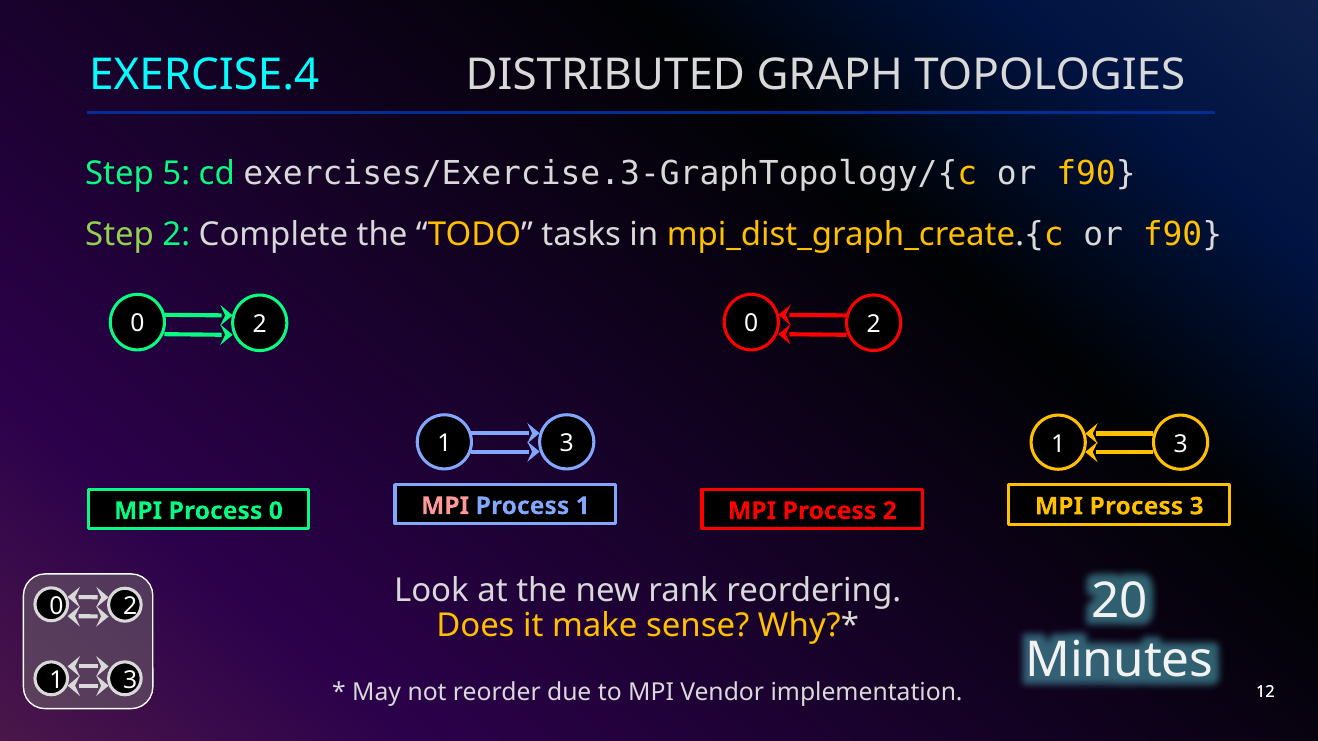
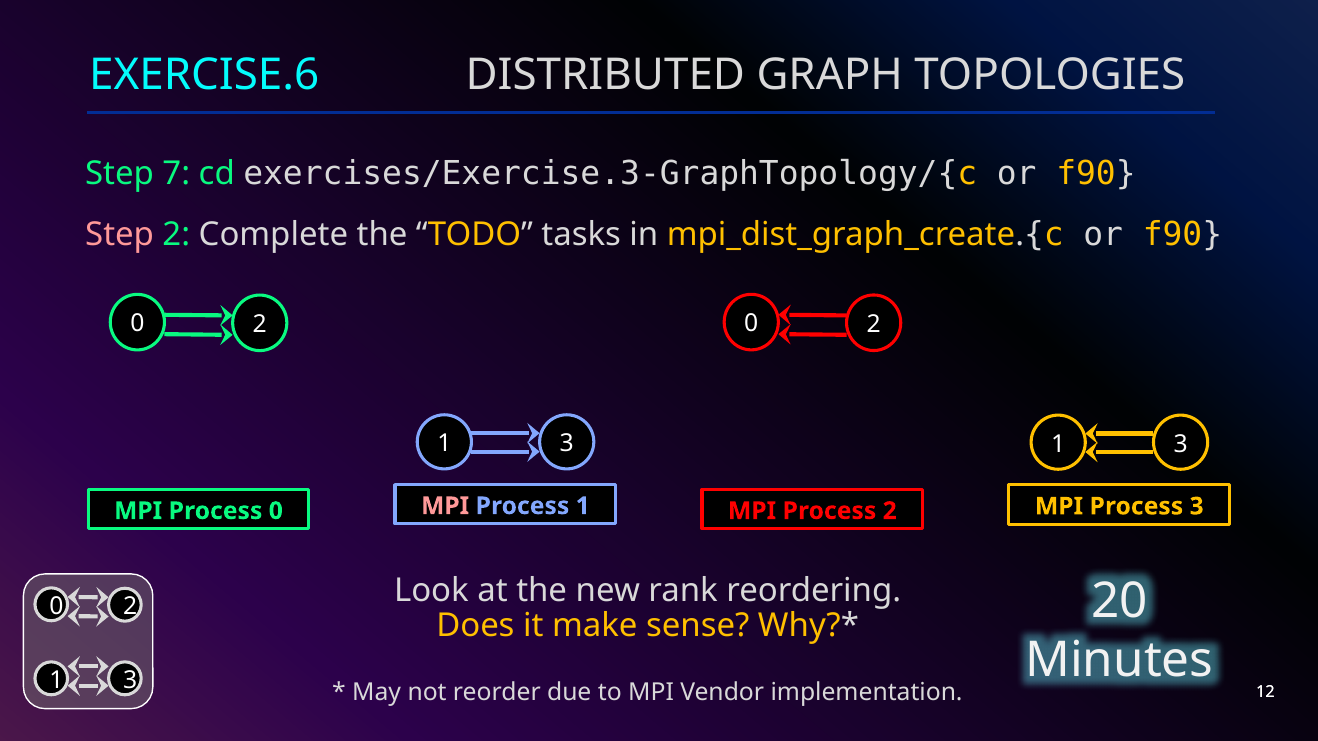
EXERCISE.4: EXERCISE.4 -> EXERCISE.6
5: 5 -> 7
Step at (120, 235) colour: light green -> pink
